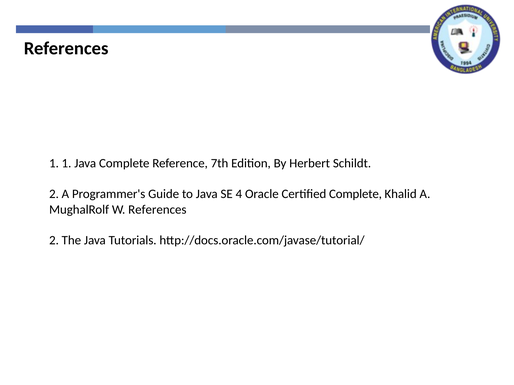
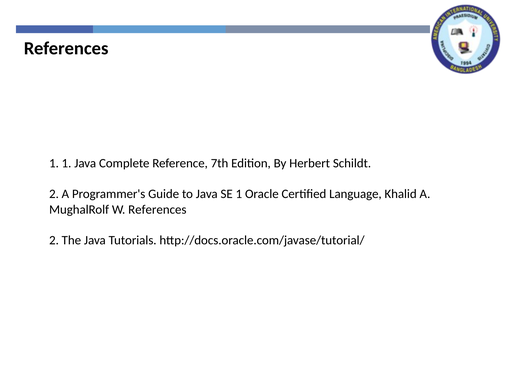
SE 4: 4 -> 1
Certified Complete: Complete -> Language
